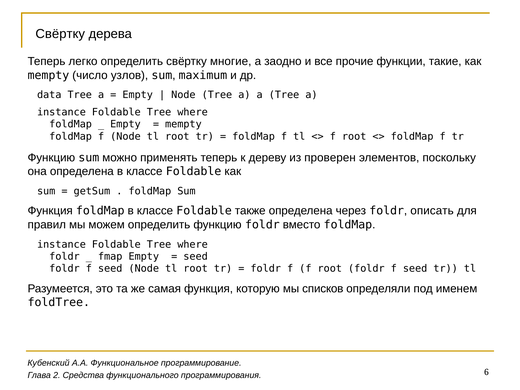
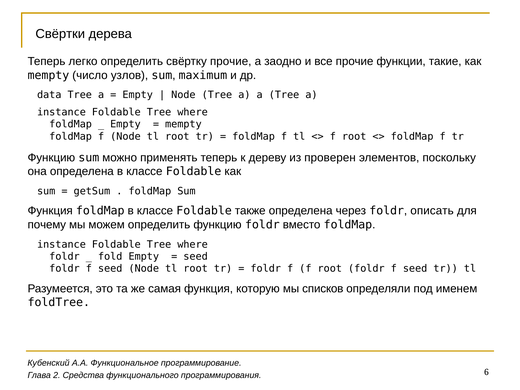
Свёртку at (60, 34): Свёртку -> Свёртки
свёртку многие: многие -> прочие
правил: правил -> почему
fmap: fmap -> fold
